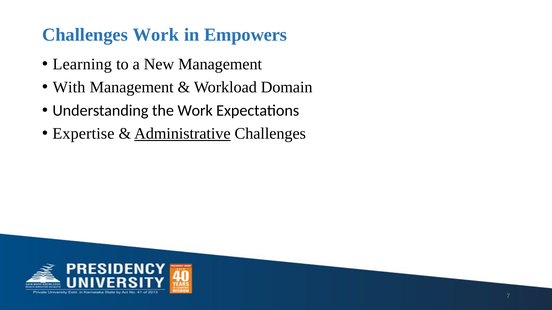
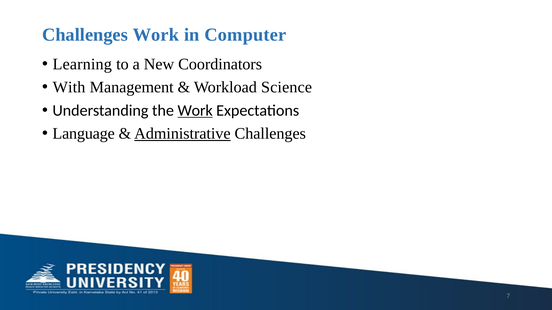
Empowers: Empowers -> Computer
New Management: Management -> Coordinators
Domain: Domain -> Science
Work at (195, 111) underline: none -> present
Expertise: Expertise -> Language
